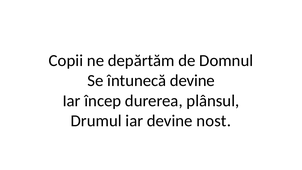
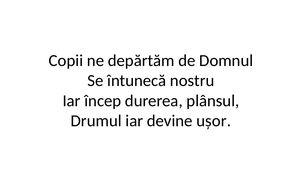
întunecă devine: devine -> nostru
nost: nost -> ușor
